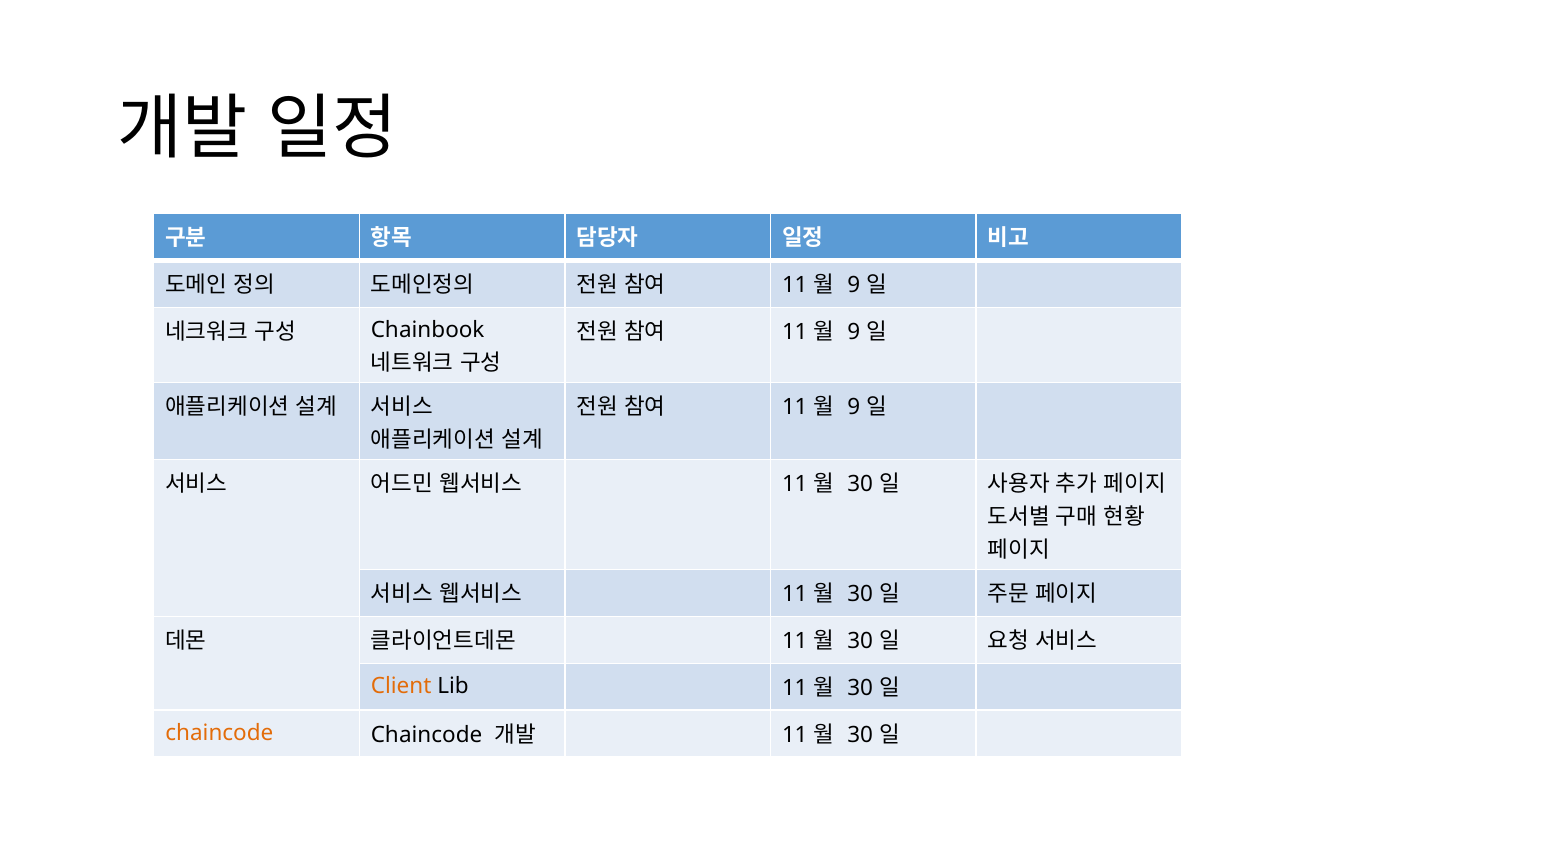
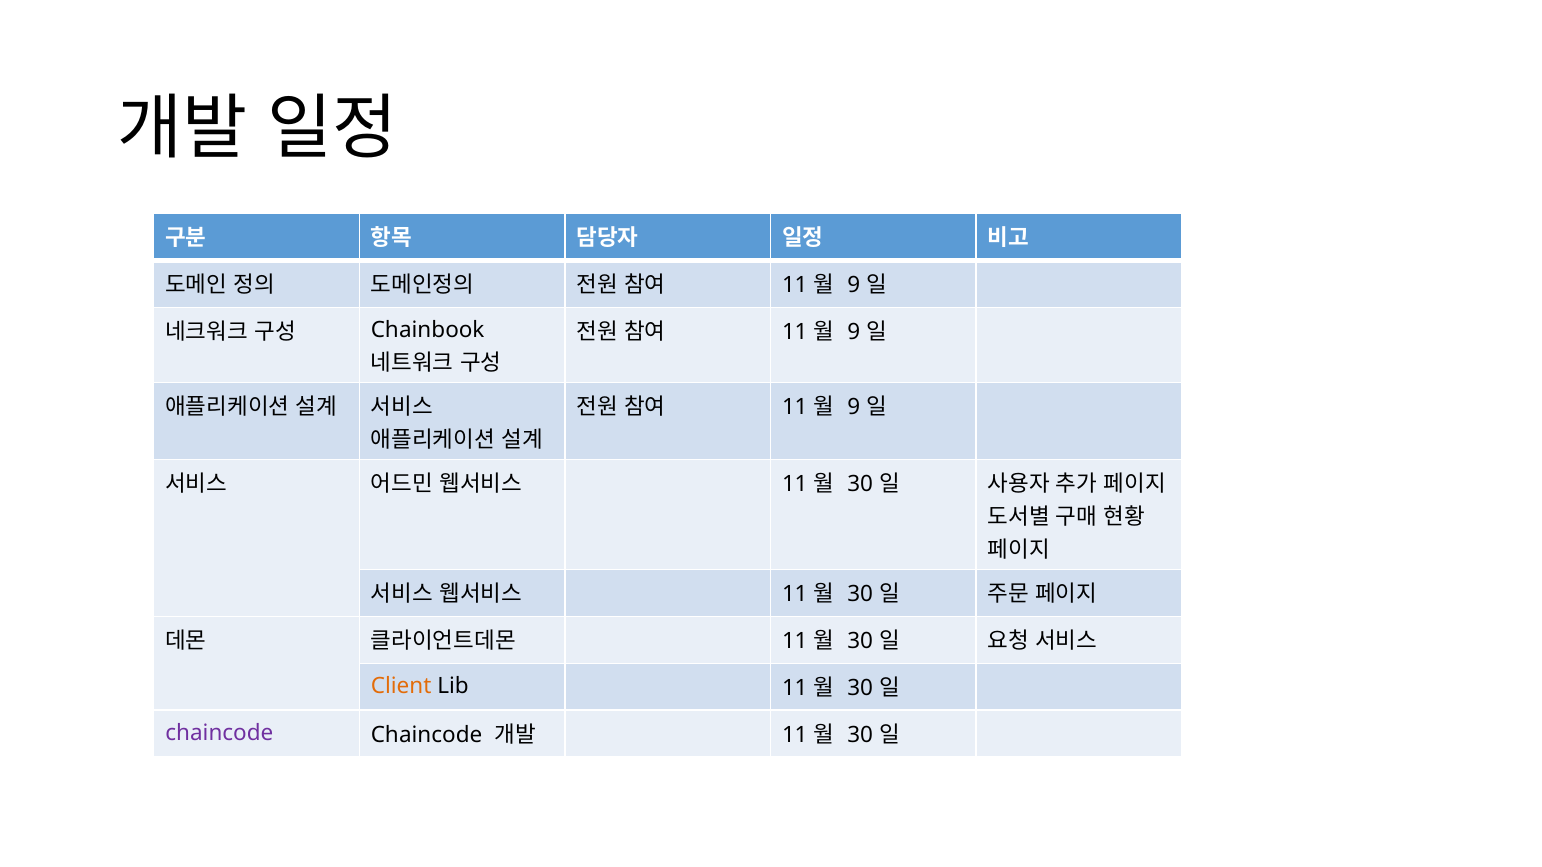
chaincode at (219, 733) colour: orange -> purple
